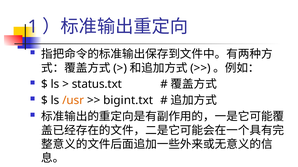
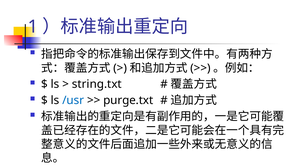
status.txt: status.txt -> string.txt
/usr colour: orange -> blue
bigint.txt: bigint.txt -> purge.txt
